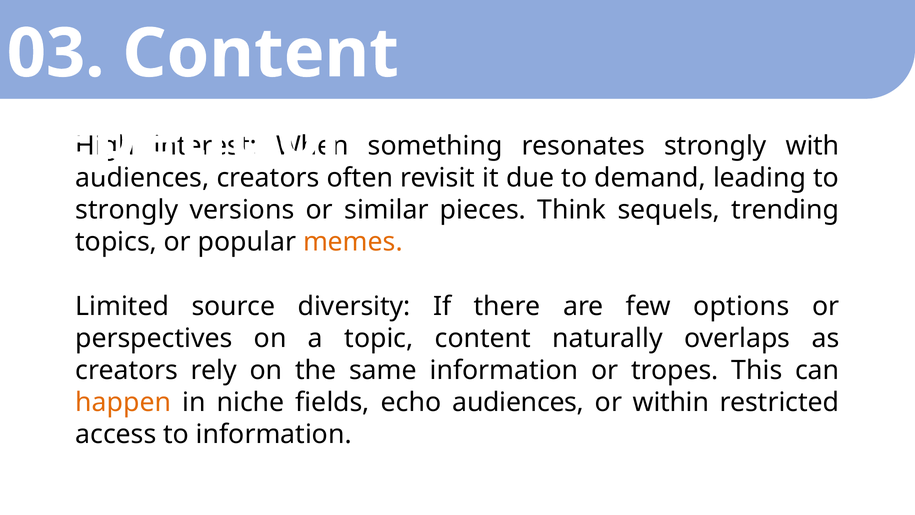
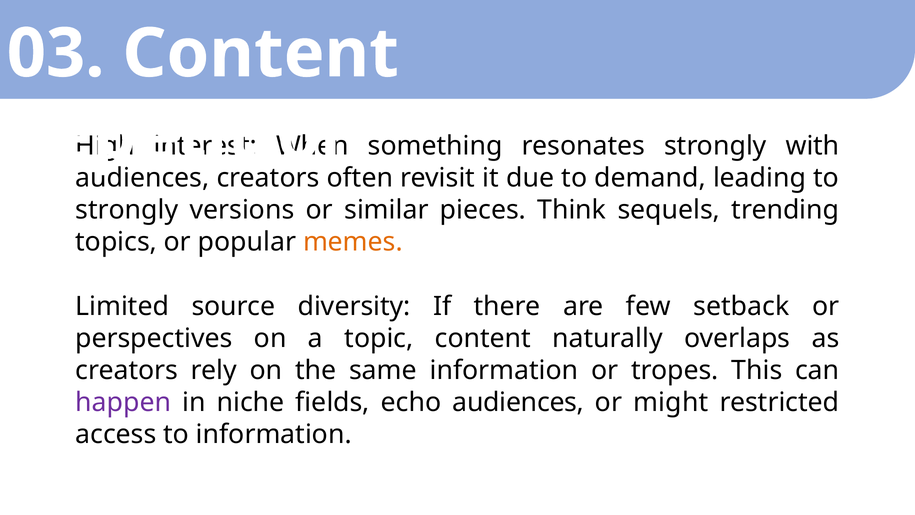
options: options -> setback
happen colour: orange -> purple
within: within -> might
